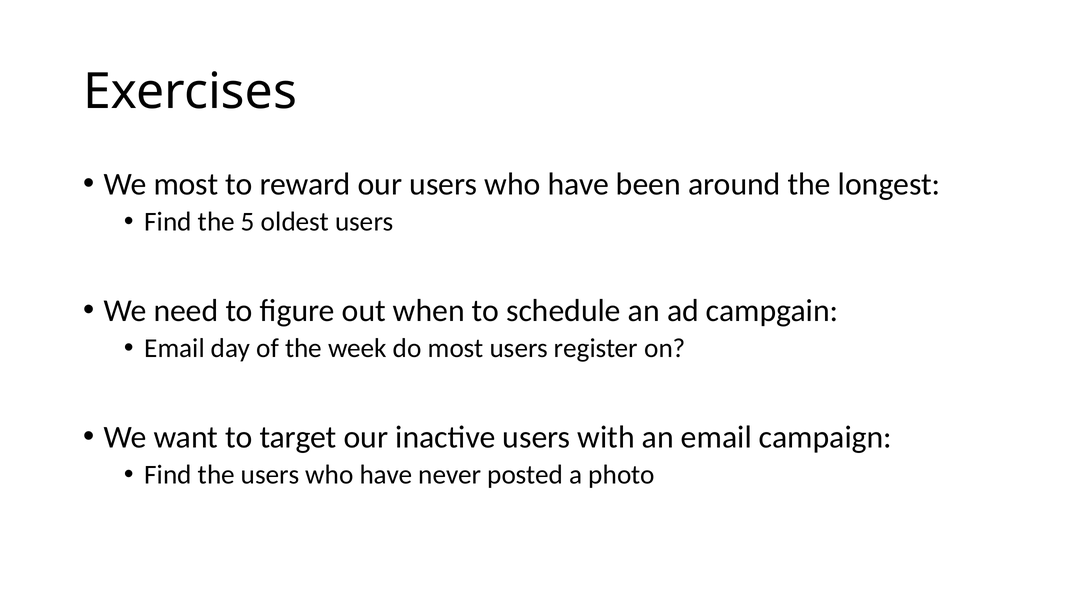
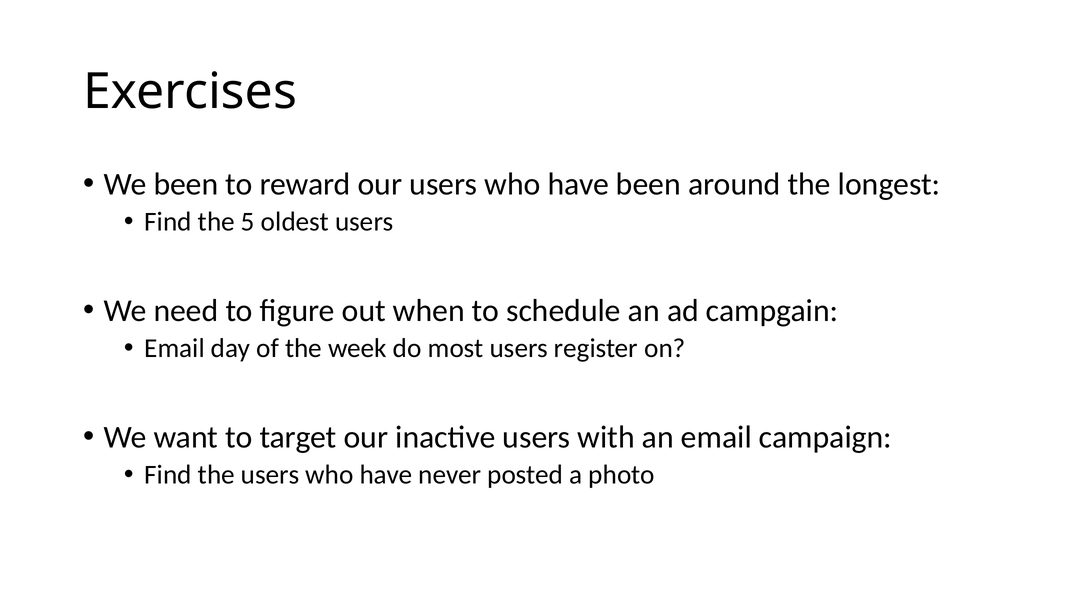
We most: most -> been
